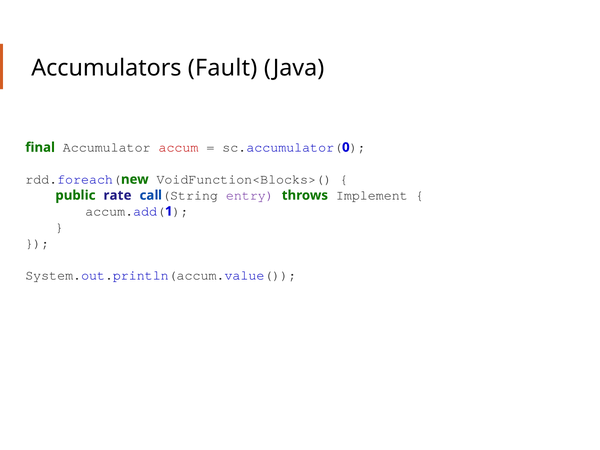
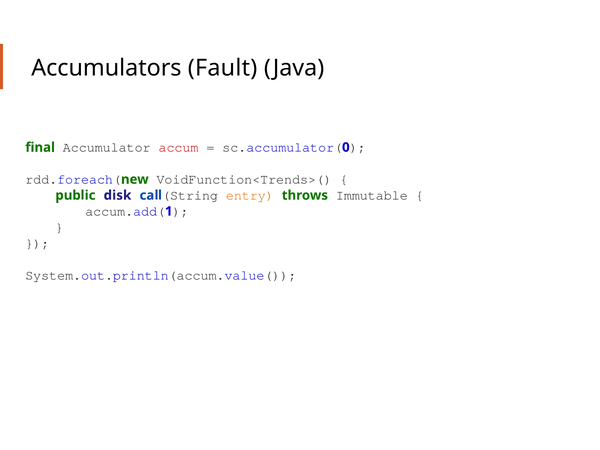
VoidFunction<Blocks>(: VoidFunction<Blocks>( -> VoidFunction<Trends>(
rate: rate -> disk
entry colour: purple -> orange
Implement: Implement -> Immutable
